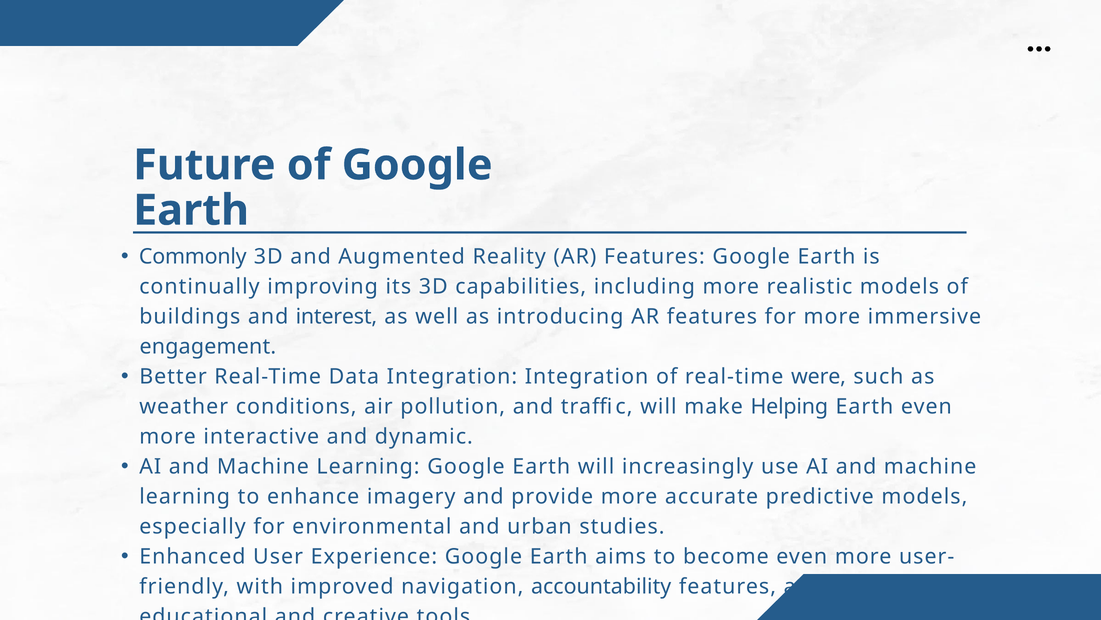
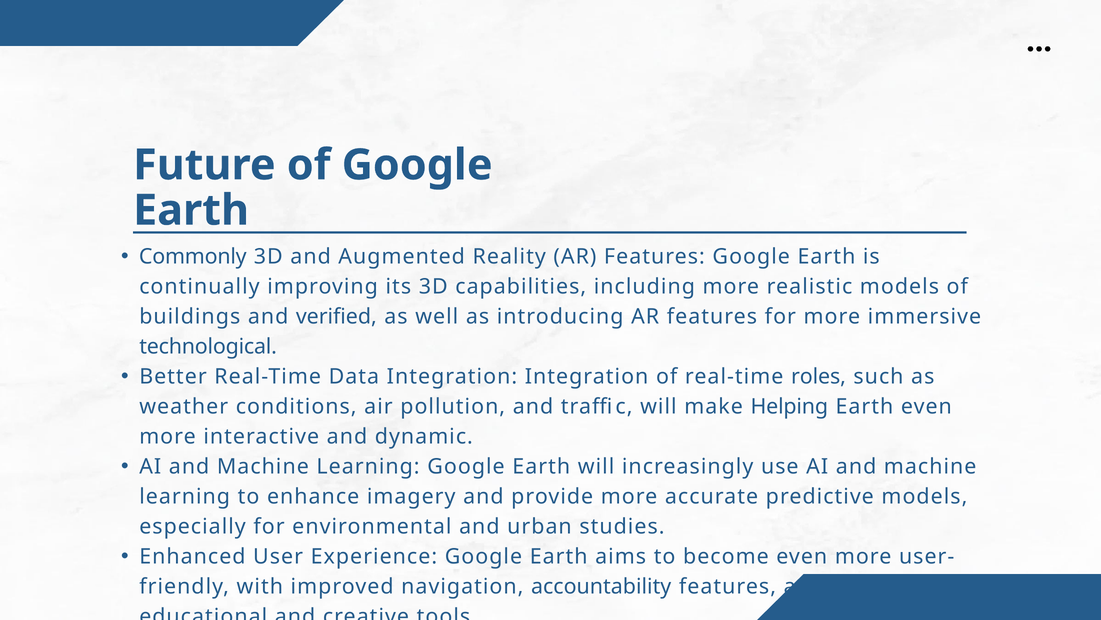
interest: interest -> verified
engagement: engagement -> technological
were: were -> roles
